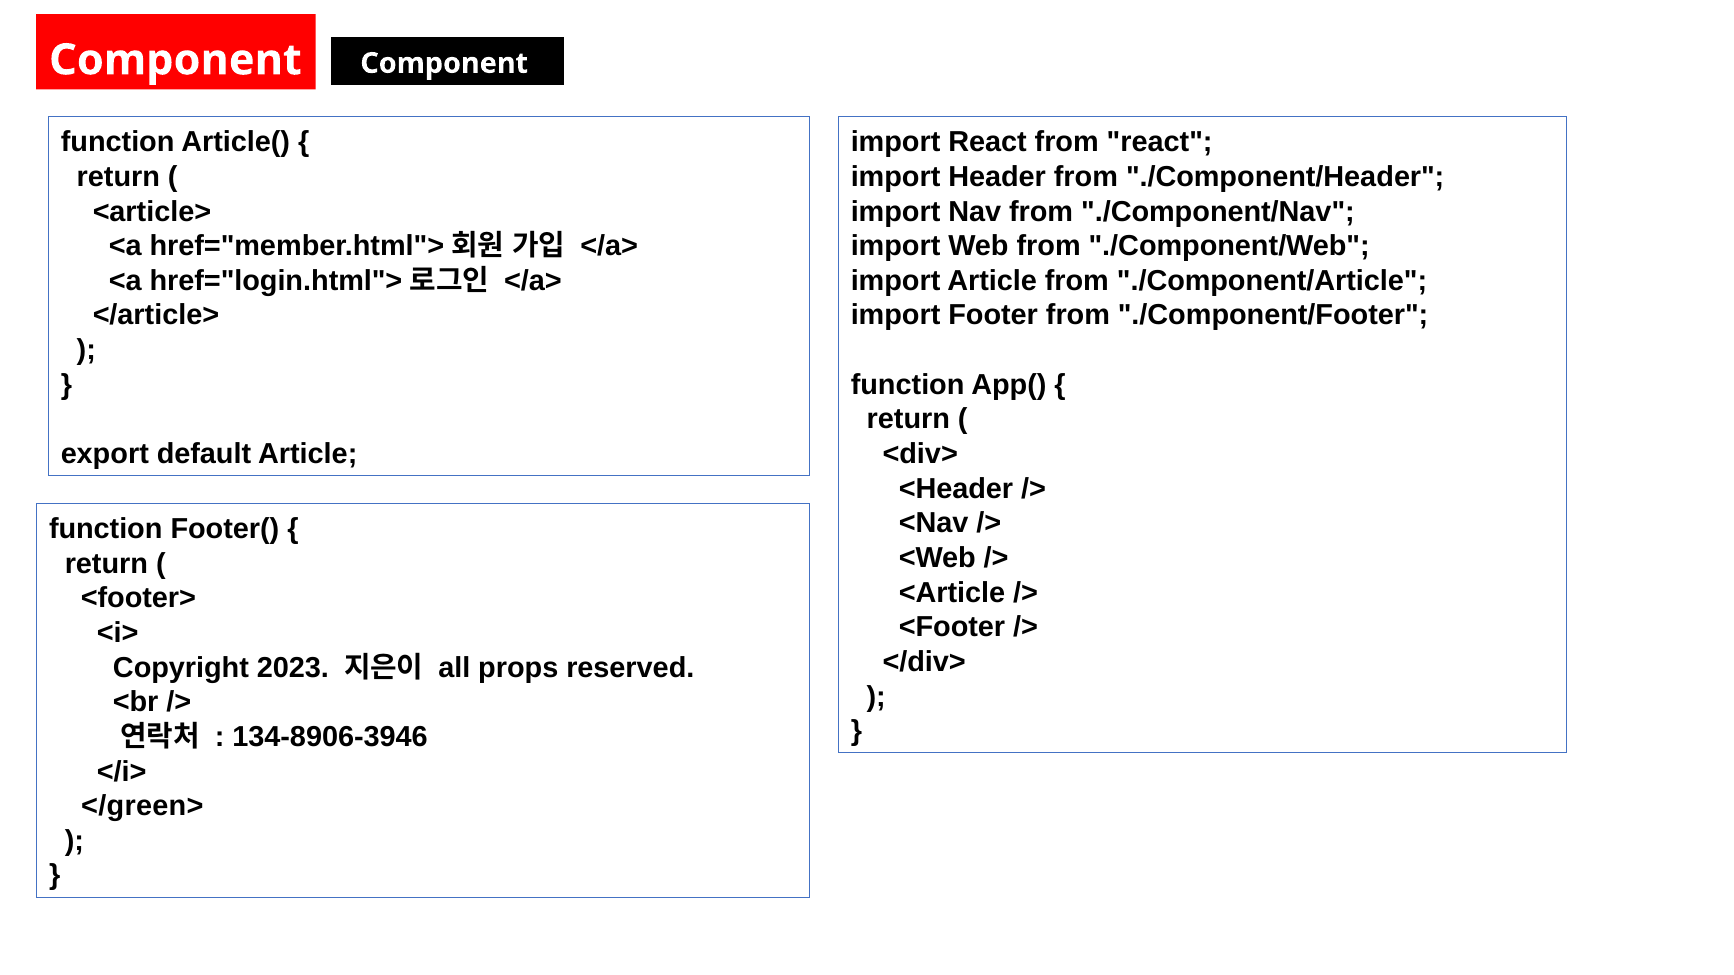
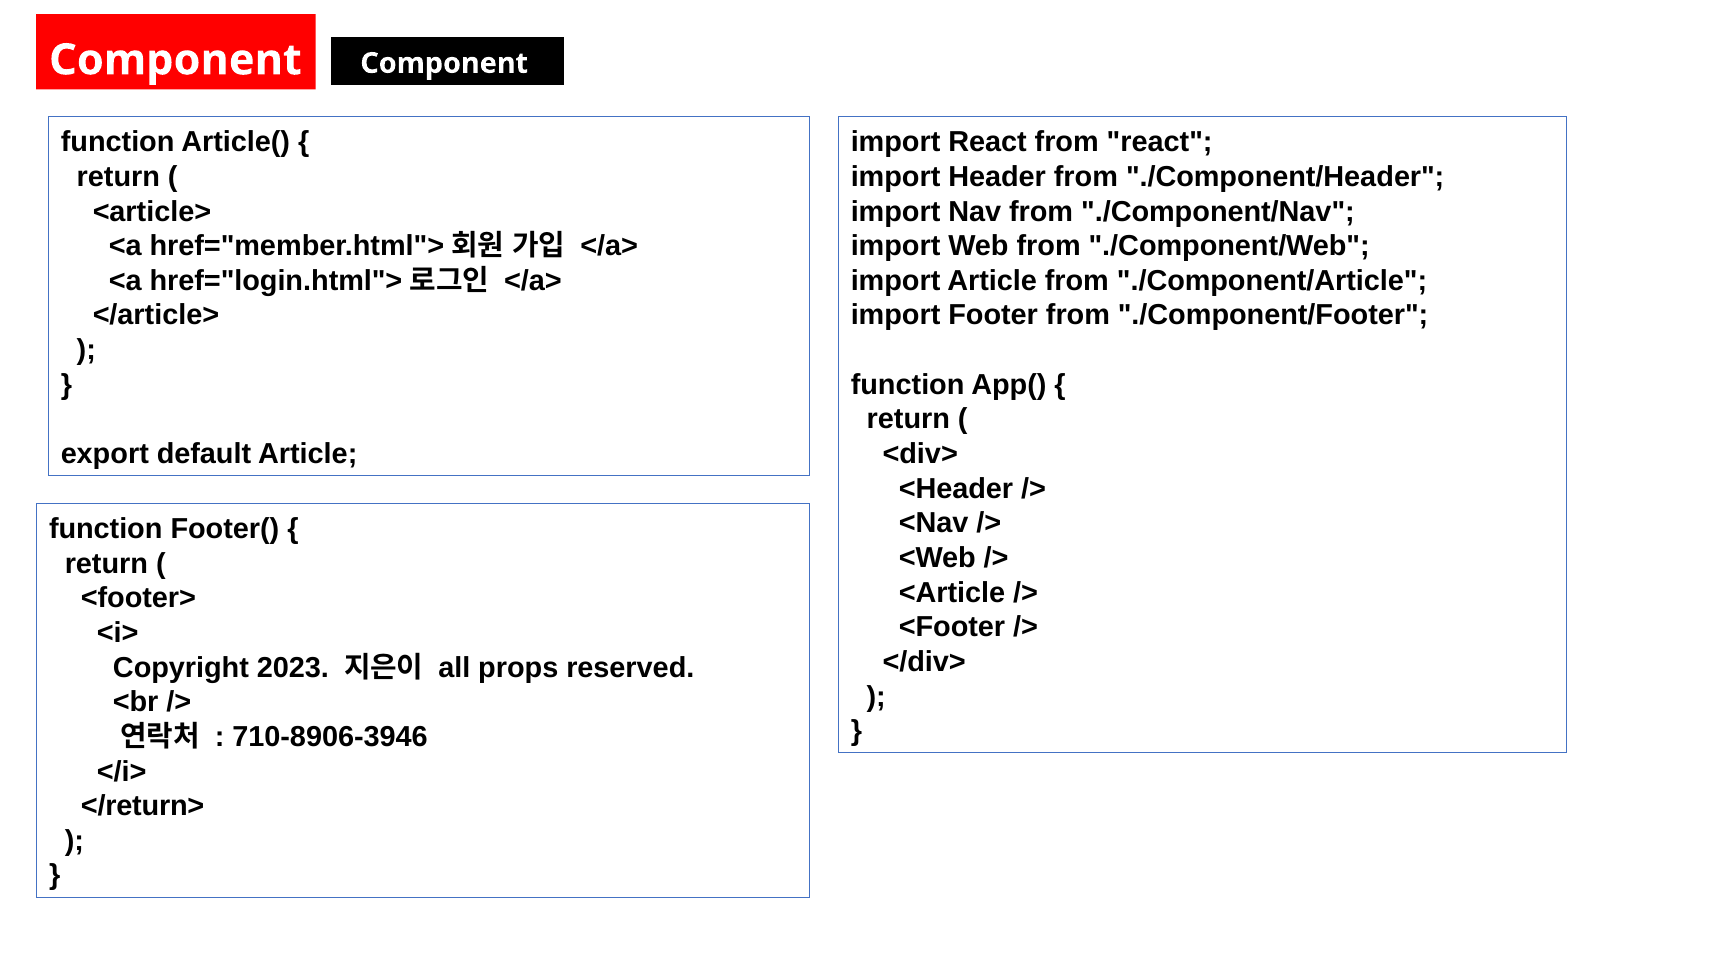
134-8906-3946: 134-8906-3946 -> 710-8906-3946
</green>: </green> -> </return>
